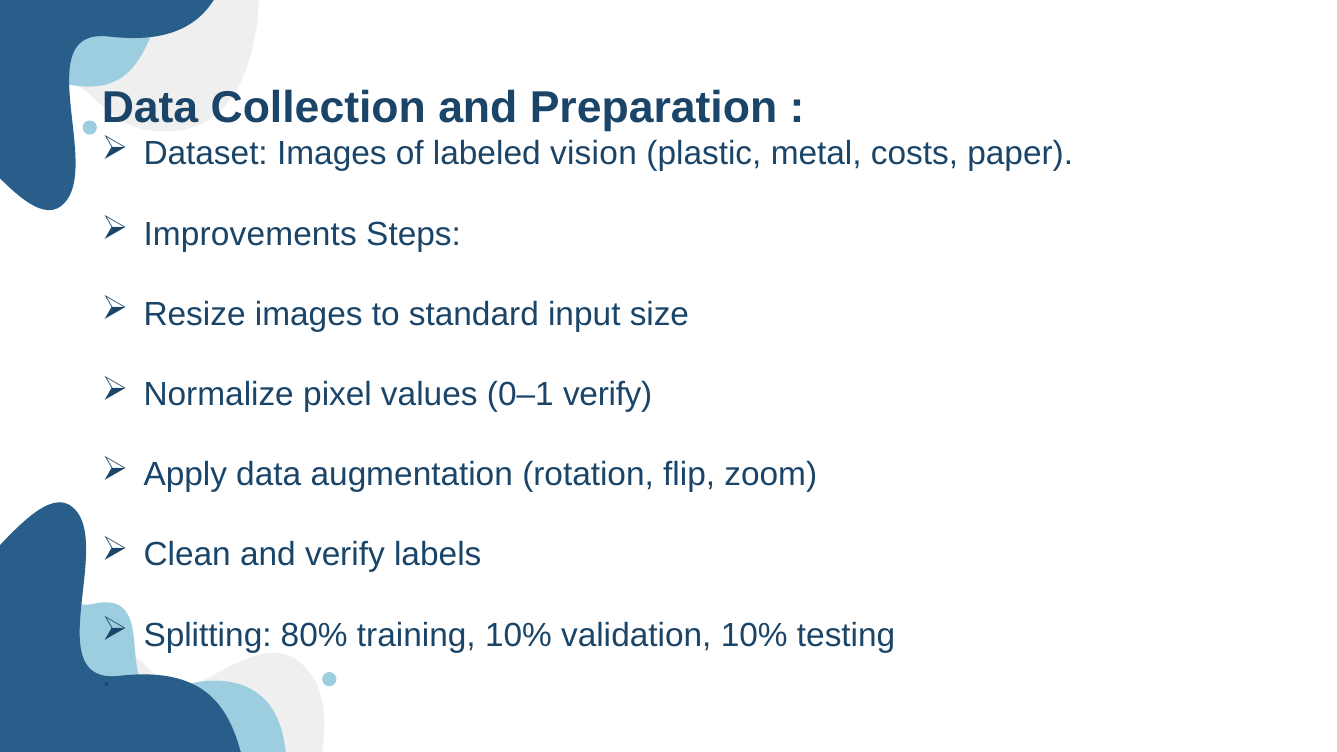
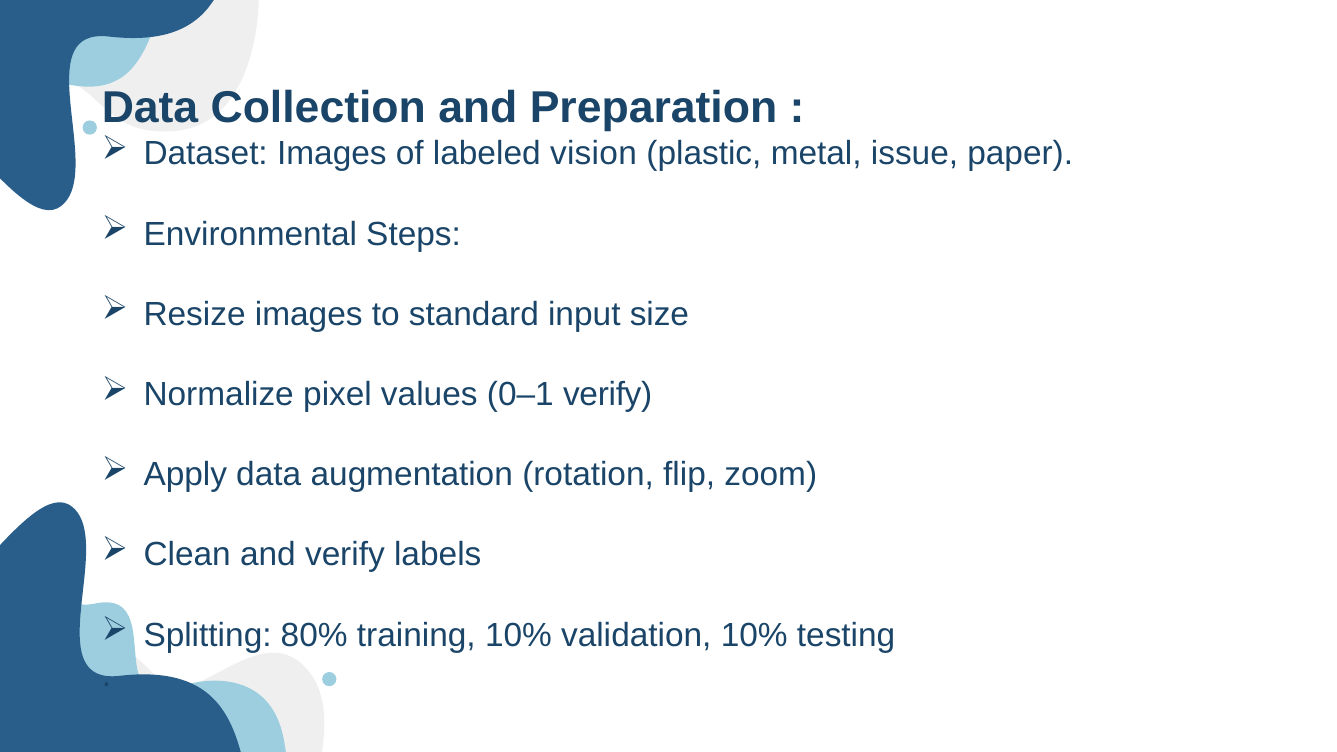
costs: costs -> issue
Improvements: Improvements -> Environmental
